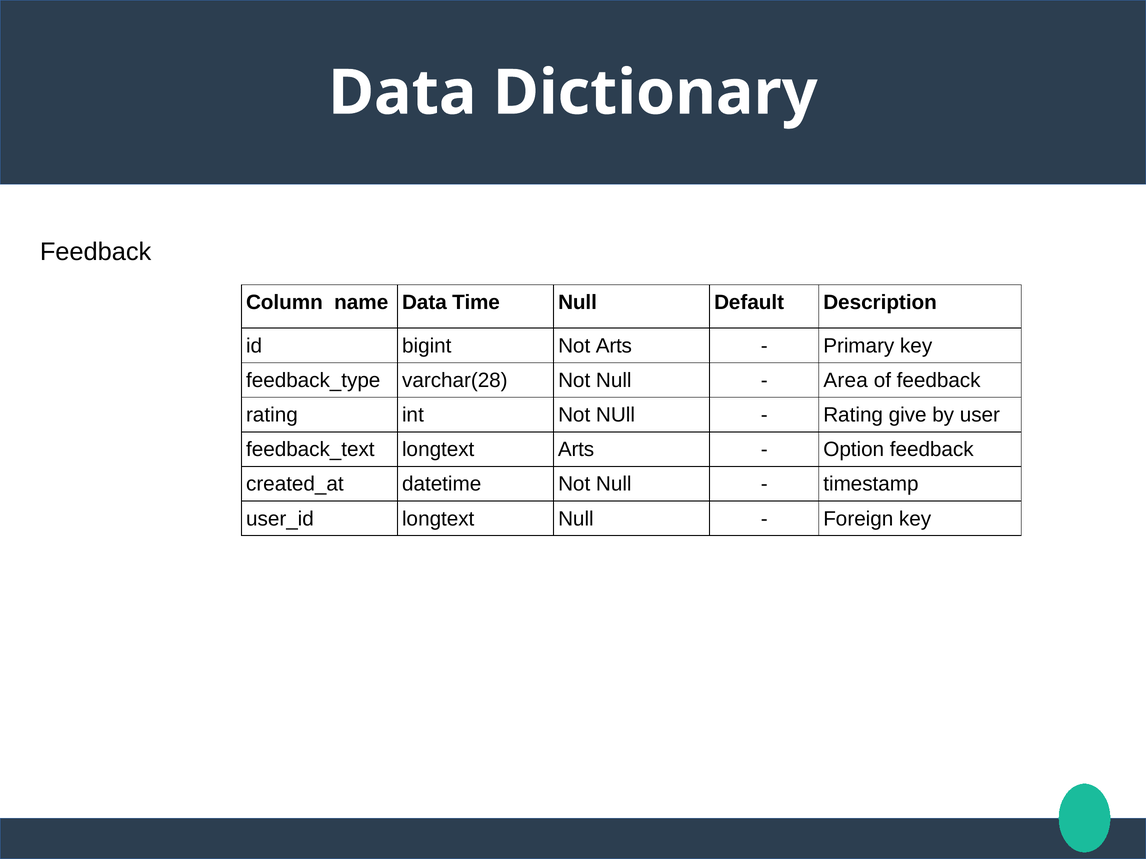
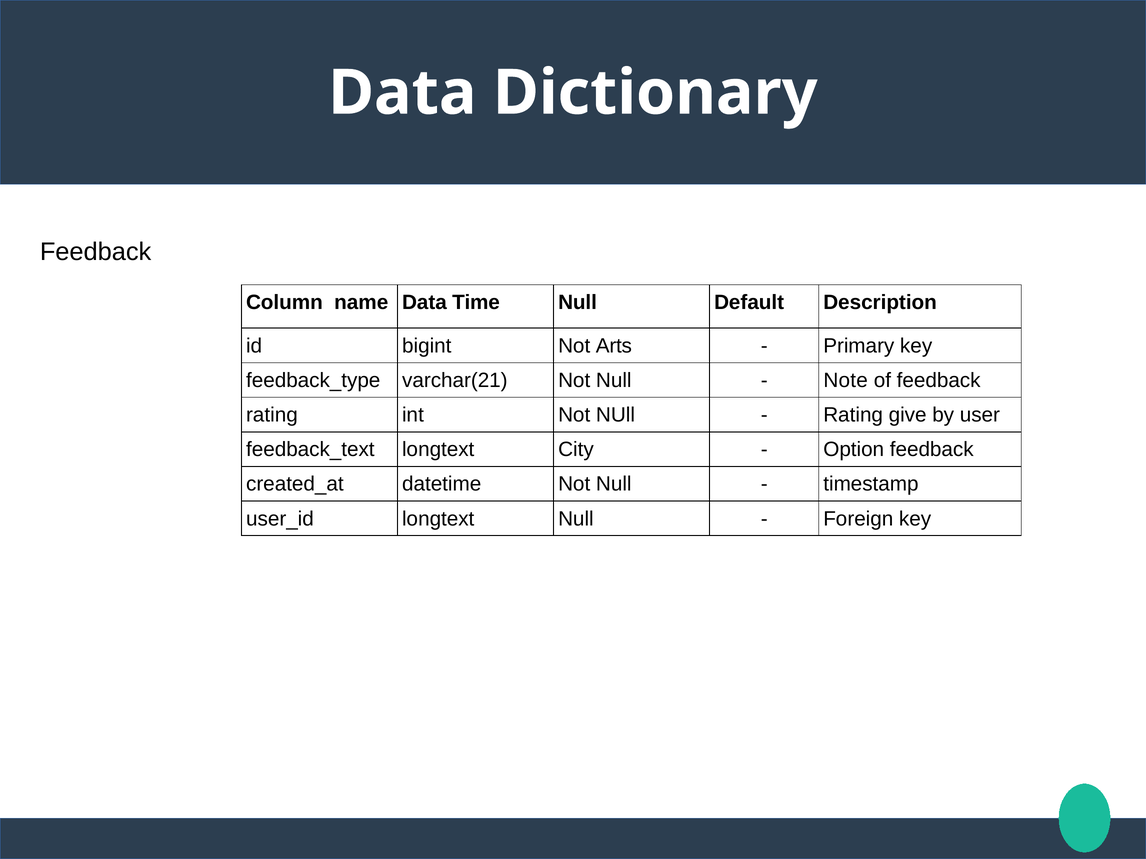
varchar(28: varchar(28 -> varchar(21
Area: Area -> Note
longtext Arts: Arts -> City
